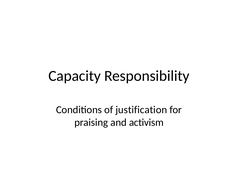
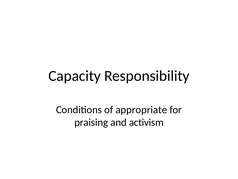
justification: justification -> appropriate
